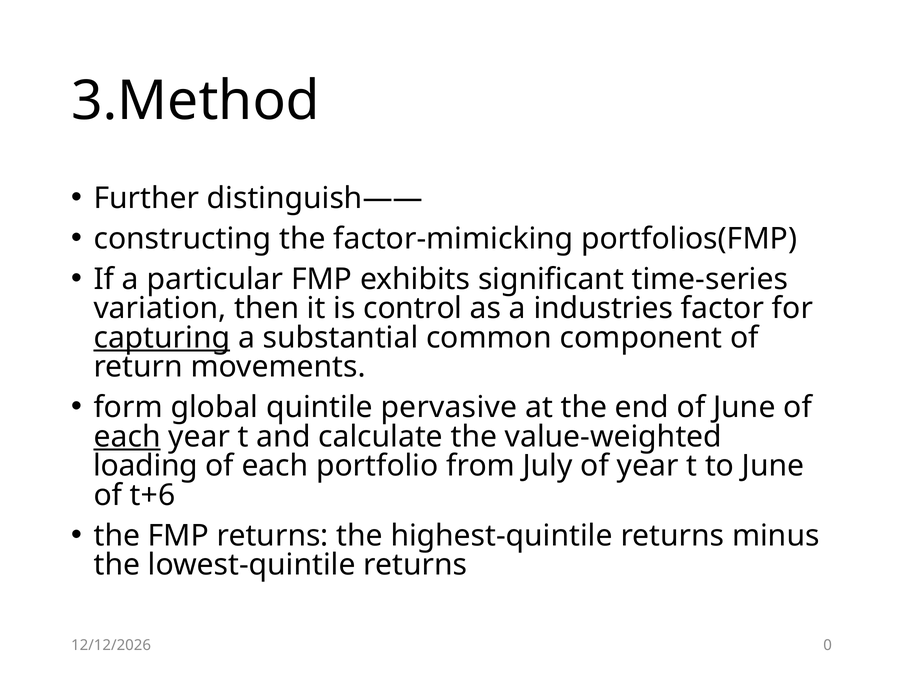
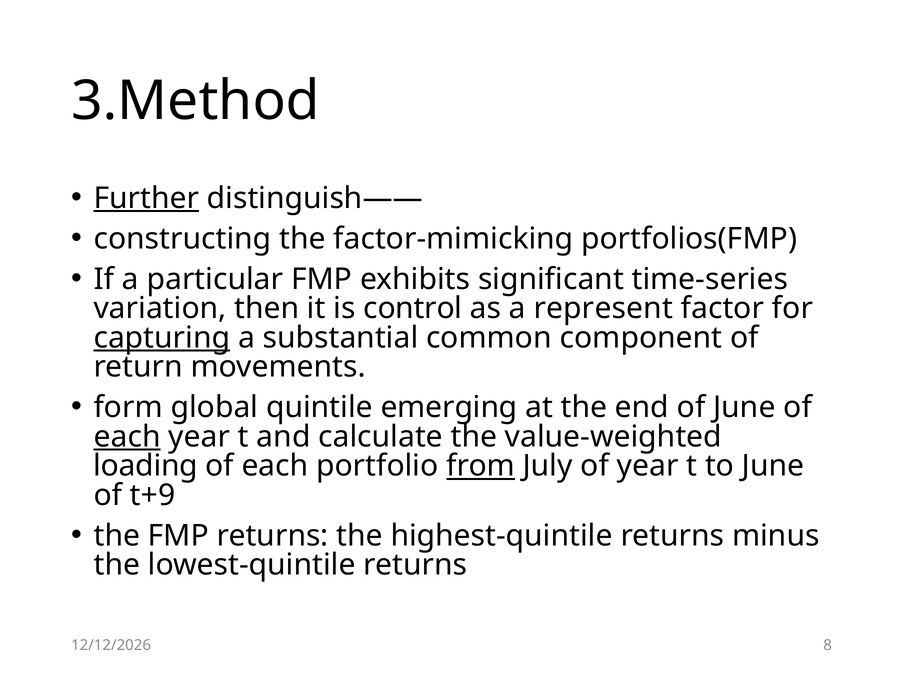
Further underline: none -> present
industries: industries -> represent
pervasive: pervasive -> emerging
from underline: none -> present
t+6: t+6 -> t+9
0: 0 -> 8
